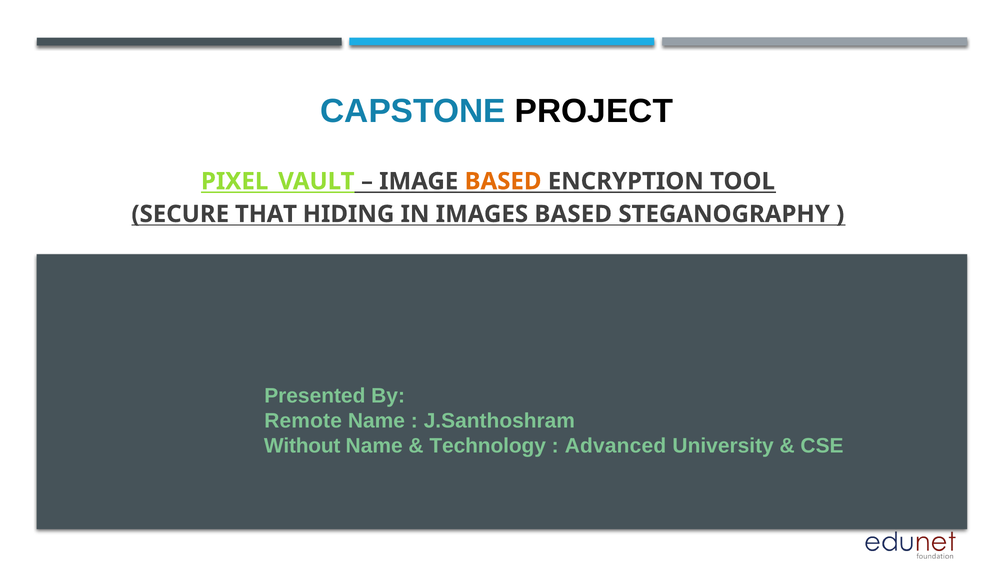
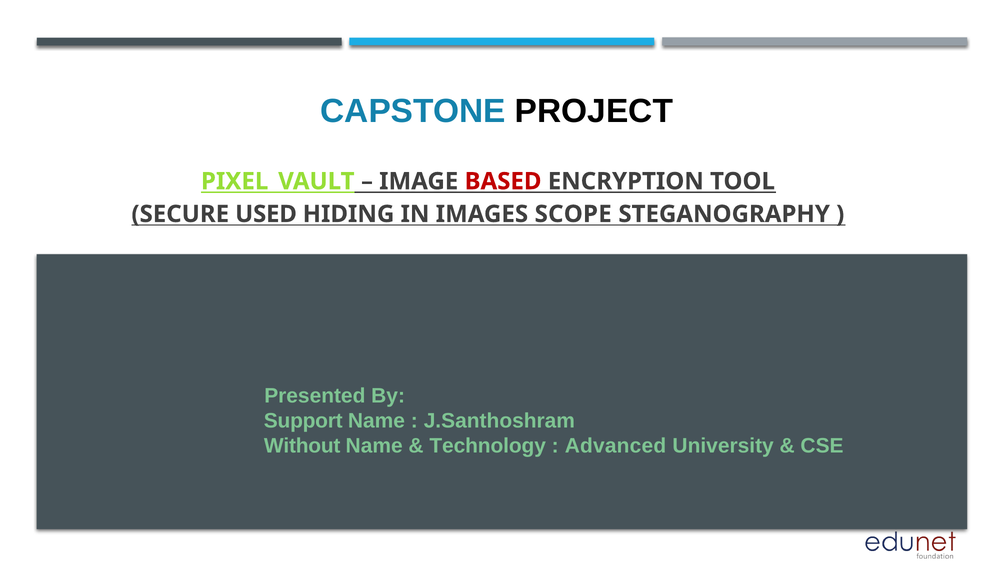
BASED at (503, 181) colour: orange -> red
THAT: THAT -> USED
IMAGES BASED: BASED -> SCOPE
Remote: Remote -> Support
